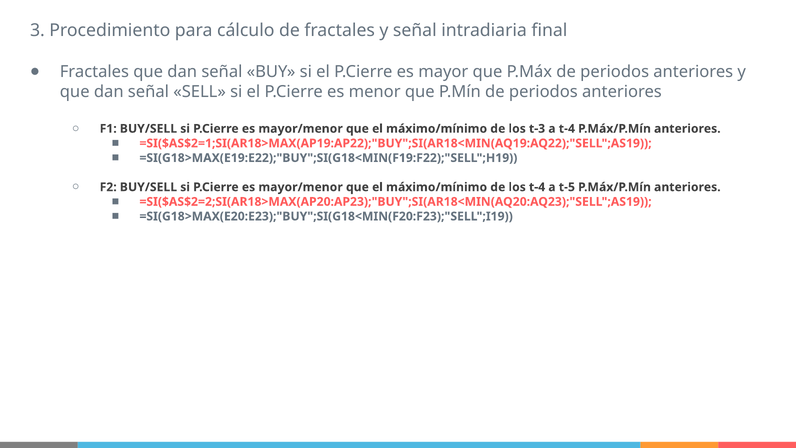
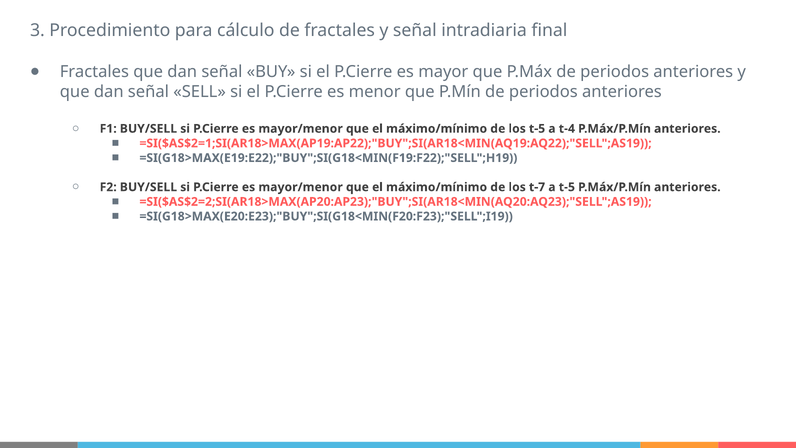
los t-3: t-3 -> t-5
los t-4: t-4 -> t-7
